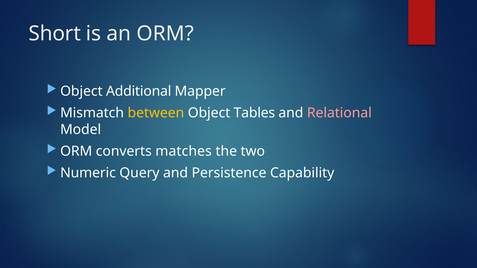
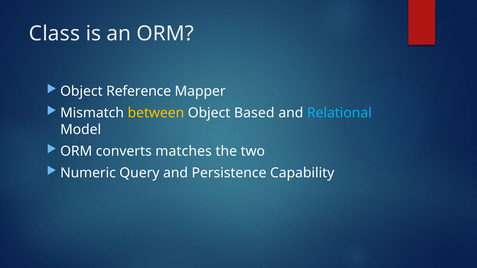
Short: Short -> Class
Additional: Additional -> Reference
Tables: Tables -> Based
Relational colour: pink -> light blue
